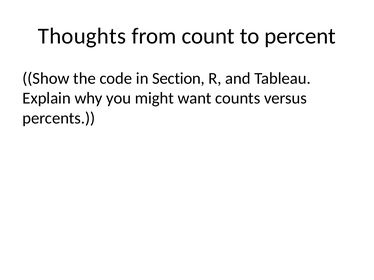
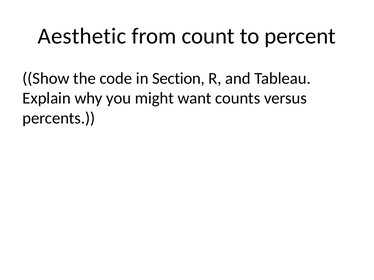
Thoughts: Thoughts -> Aesthetic
